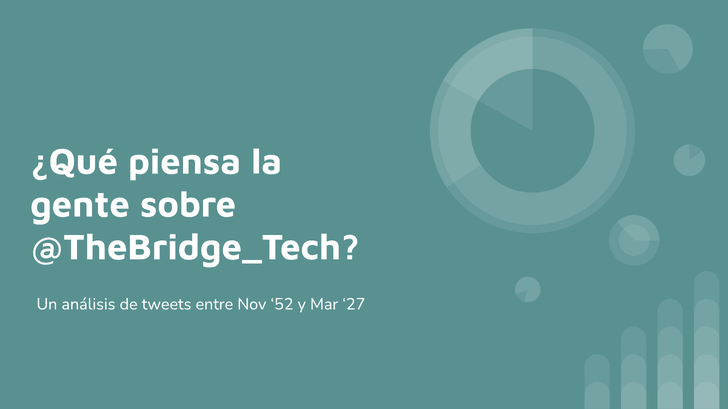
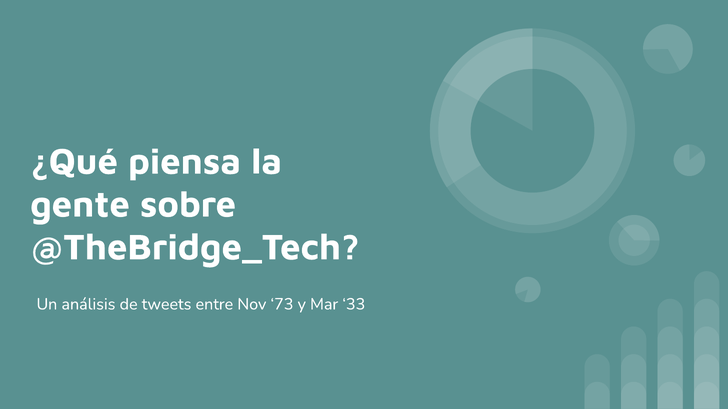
52: 52 -> 73
27: 27 -> 33
